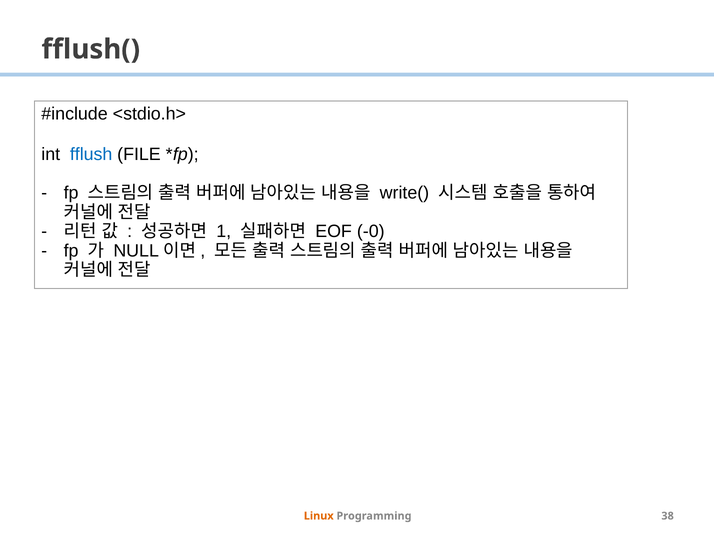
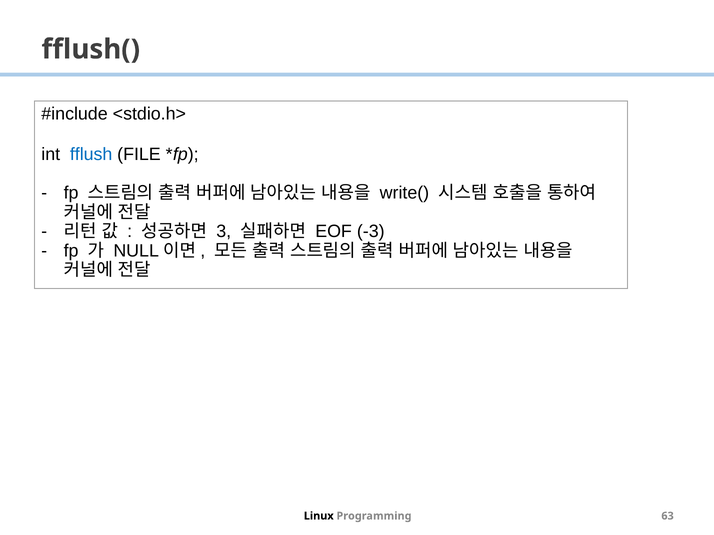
1: 1 -> 3
-0: -0 -> -3
Linux colour: orange -> black
38: 38 -> 63
